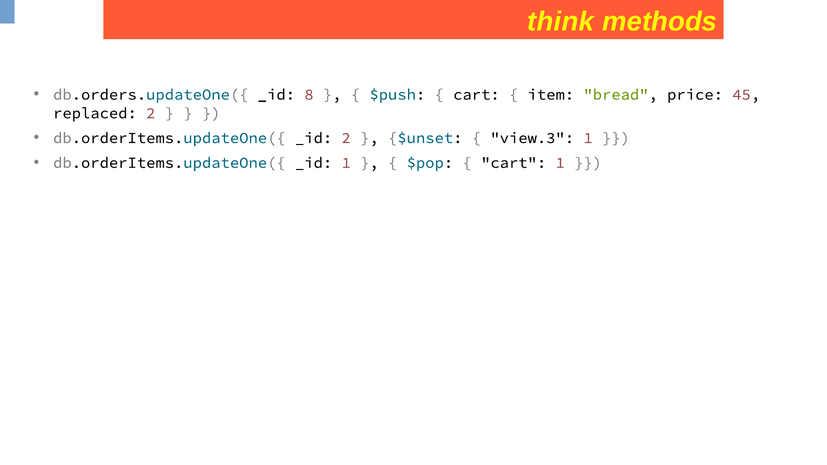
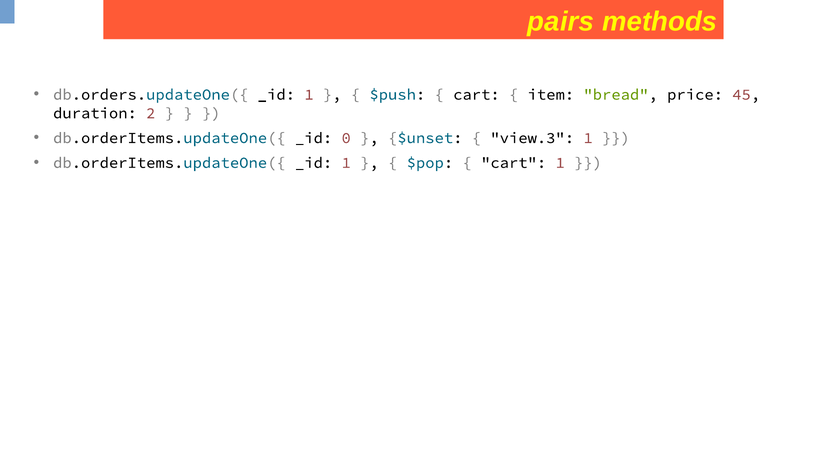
think: think -> pairs
db.orders.updateOne({ _id 8: 8 -> 1
replaced: replaced -> duration
_id 2: 2 -> 0
